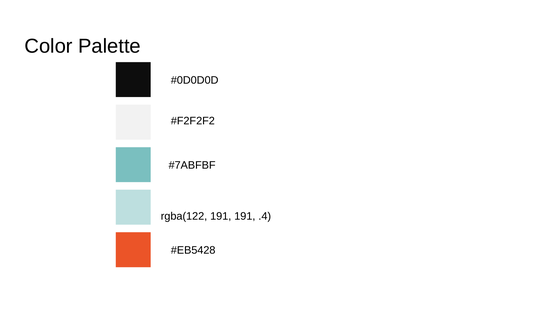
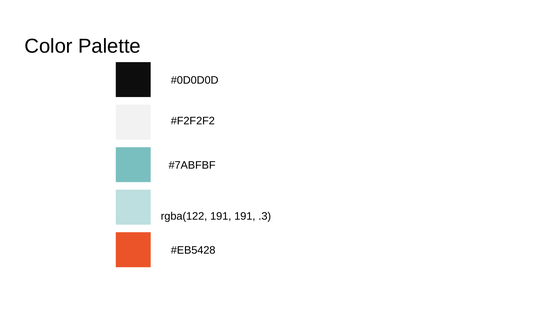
.4: .4 -> .3
